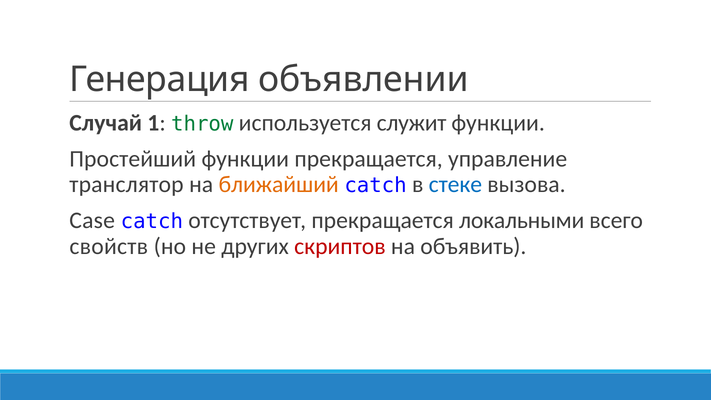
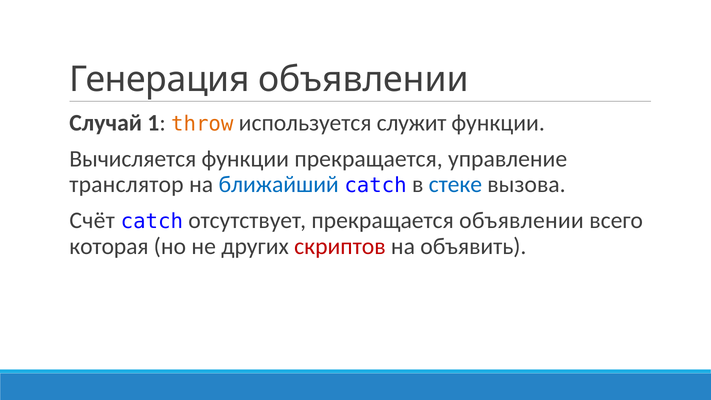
throw colour: green -> orange
Простейший: Простейший -> Вычисляется
ближайший colour: orange -> blue
Case: Case -> Счёт
прекращается локальными: локальными -> объявлении
свойств: свойств -> которая
